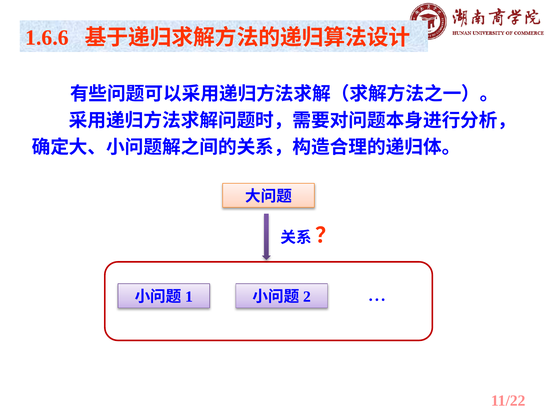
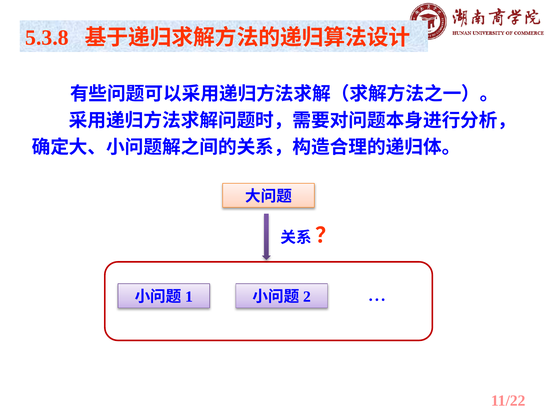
1.6.6: 1.6.6 -> 5.3.8
